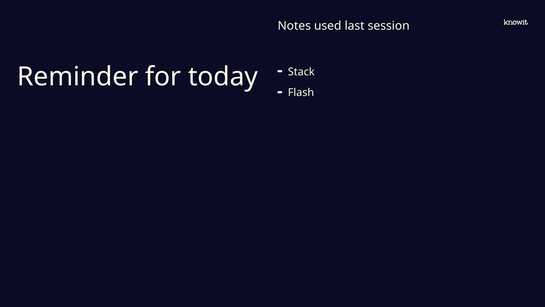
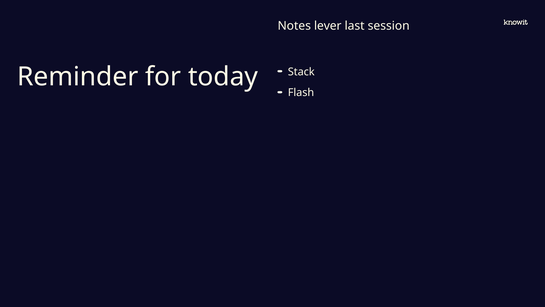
used: used -> lever
